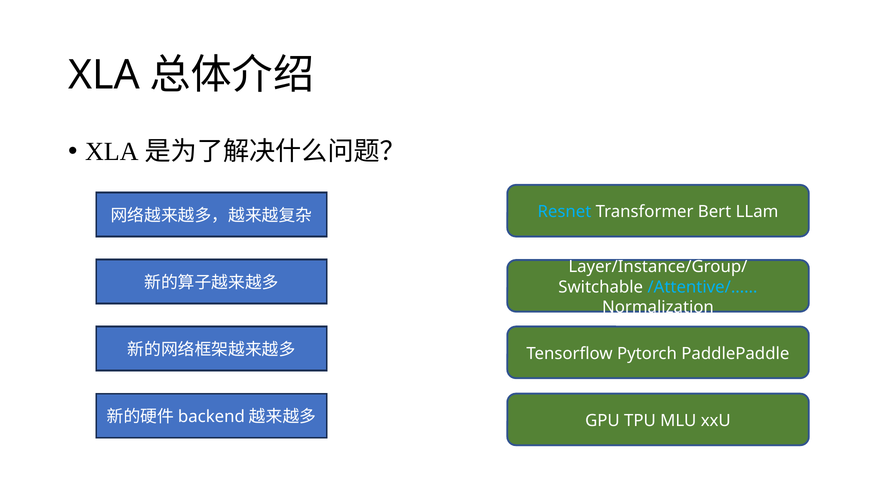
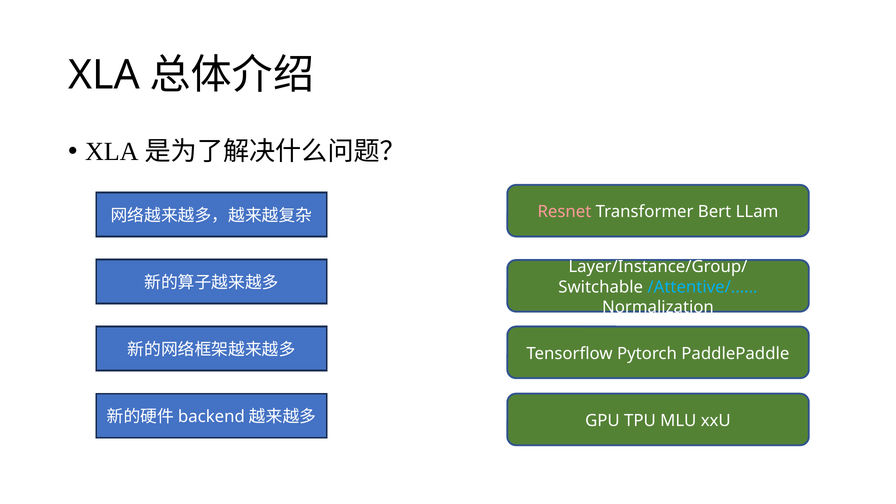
Resnet colour: light blue -> pink
